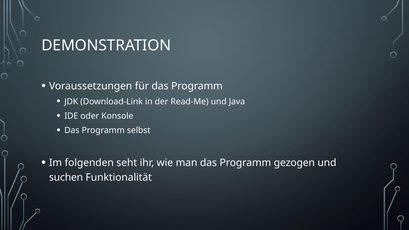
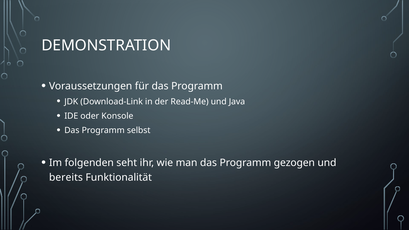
suchen: suchen -> bereits
